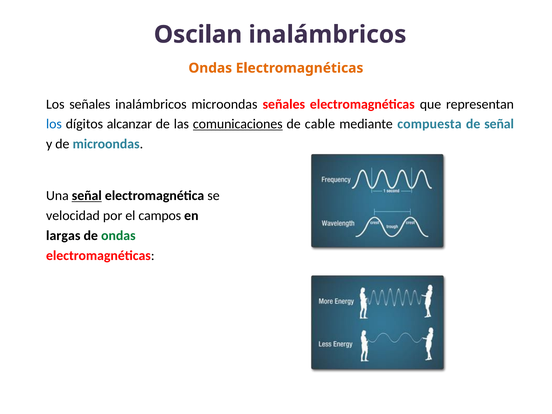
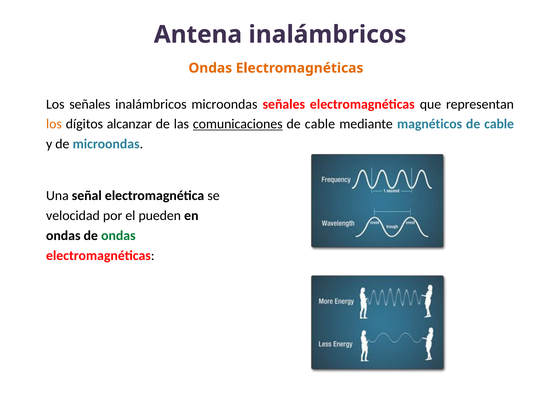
Oscilan: Oscilan -> Antena
los at (54, 124) colour: blue -> orange
compuesta: compuesta -> magnéticos
señal at (499, 124): señal -> cable
señal at (87, 196) underline: present -> none
campos: campos -> pueden
largas at (63, 236): largas -> ondas
